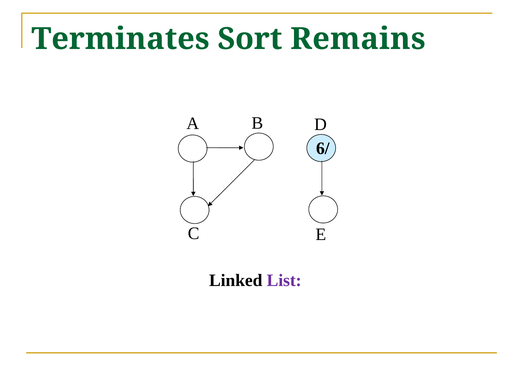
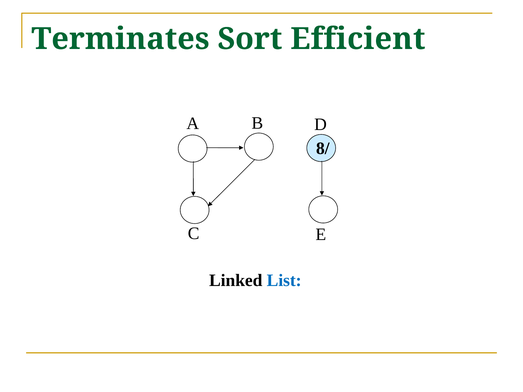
Remains: Remains -> Efficient
6/: 6/ -> 8/
List colour: purple -> blue
